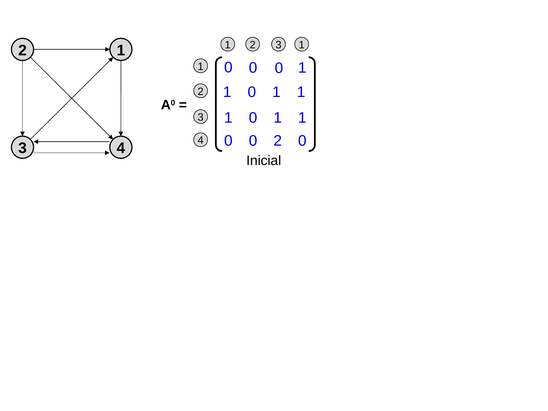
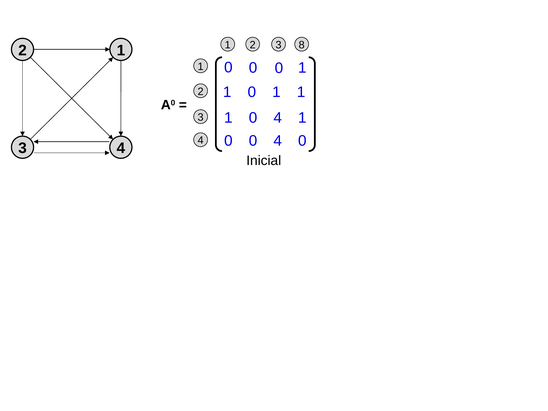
1 at (302, 45): 1 -> 8
1 at (278, 118): 1 -> 4
0 0 2: 2 -> 4
